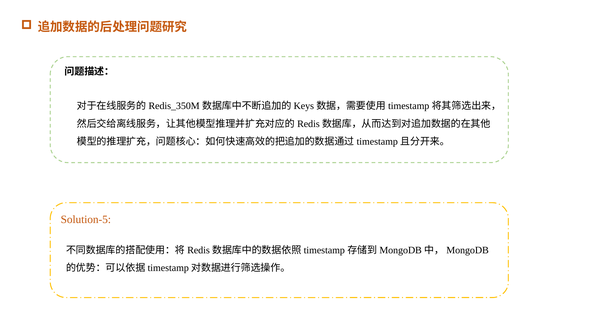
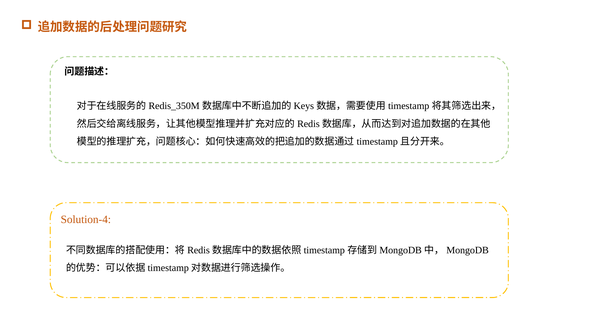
Solution-5: Solution-5 -> Solution-4
